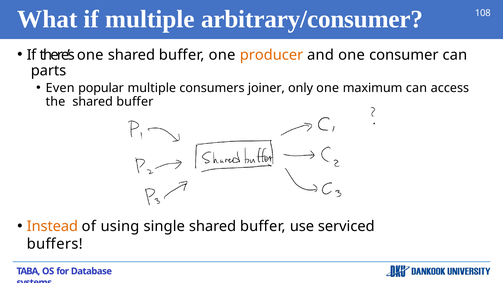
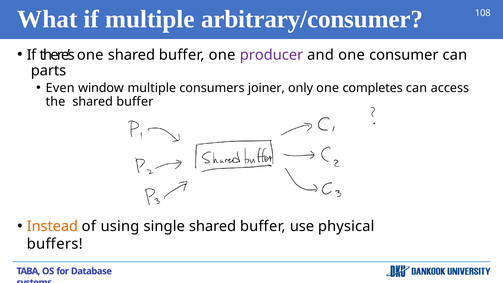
producer colour: orange -> purple
popular: popular -> window
maximum: maximum -> completes
serviced: serviced -> physical
